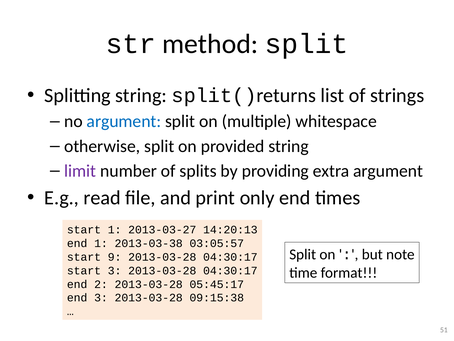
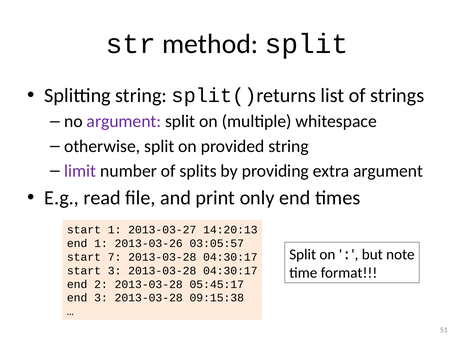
argument at (124, 121) colour: blue -> purple
2013-03-38: 2013-03-38 -> 2013-03-26
9: 9 -> 7
